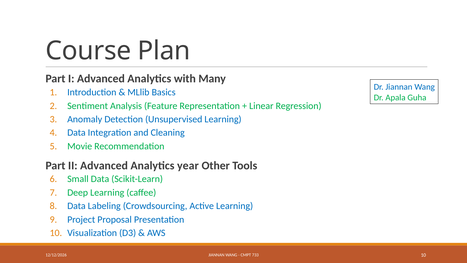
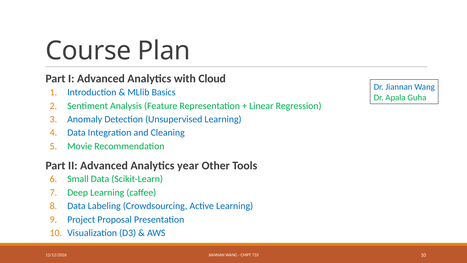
Many: Many -> Cloud
